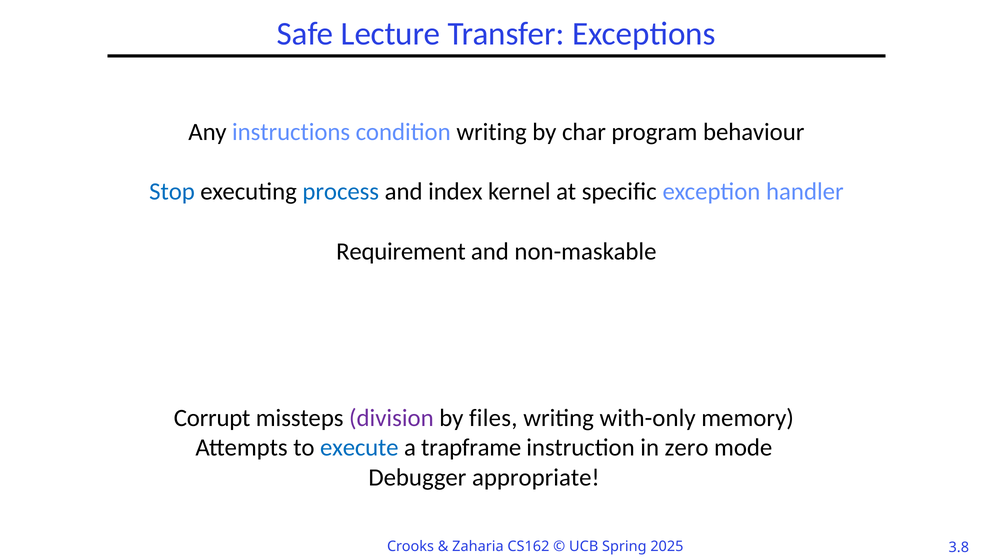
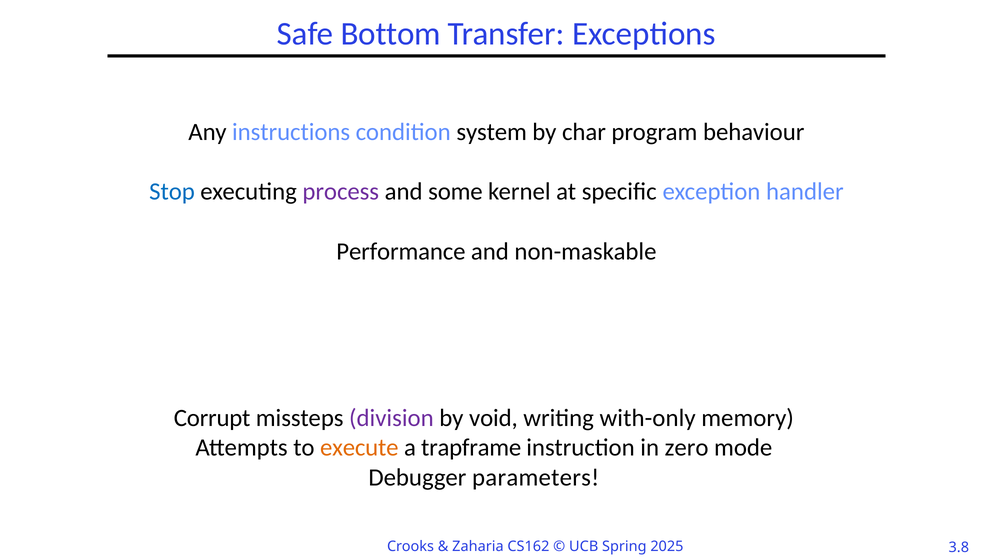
Lecture: Lecture -> Bottom
condition writing: writing -> system
process colour: blue -> purple
index: index -> some
Requirement: Requirement -> Performance
files: files -> void
execute colour: blue -> orange
appropriate: appropriate -> parameters
